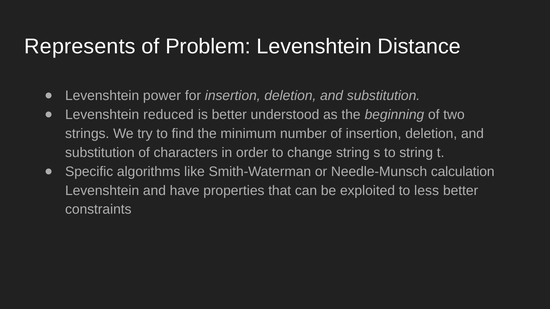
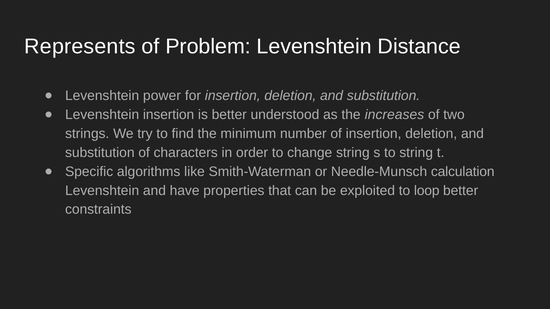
Levenshtein reduced: reduced -> insertion
beginning: beginning -> increases
less: less -> loop
